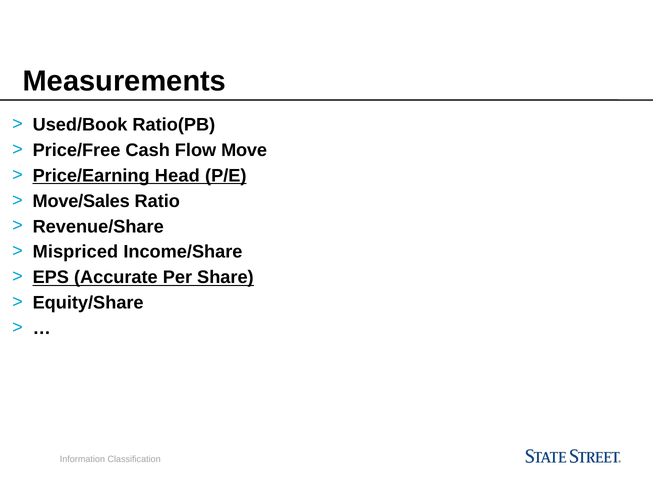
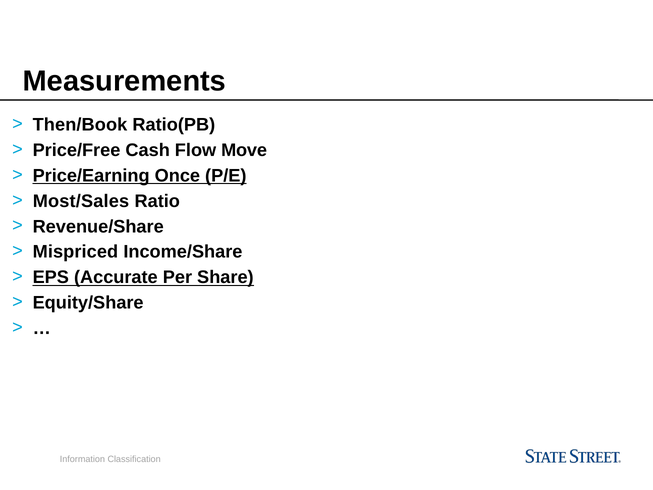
Used/Book: Used/Book -> Then/Book
Head: Head -> Once
Move/Sales: Move/Sales -> Most/Sales
